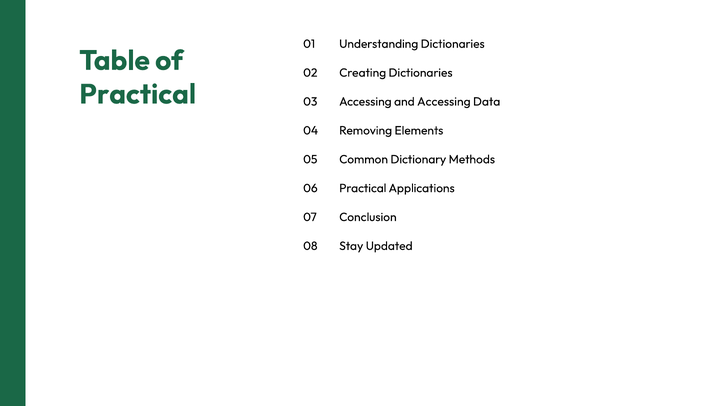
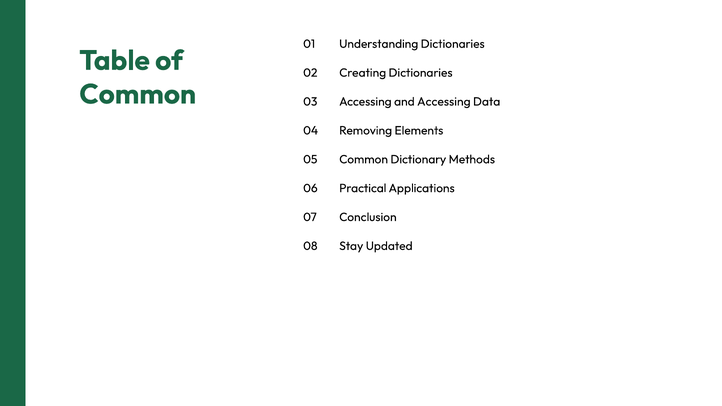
Practical at (138, 94): Practical -> Common
